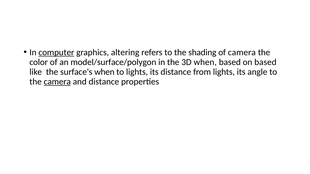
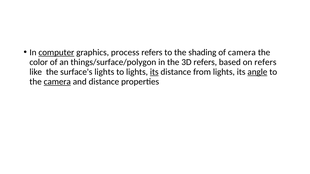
altering: altering -> process
model/surface/polygon: model/surface/polygon -> things/surface/polygon
3D when: when -> refers
on based: based -> refers
surface's when: when -> lights
its at (154, 72) underline: none -> present
angle underline: none -> present
